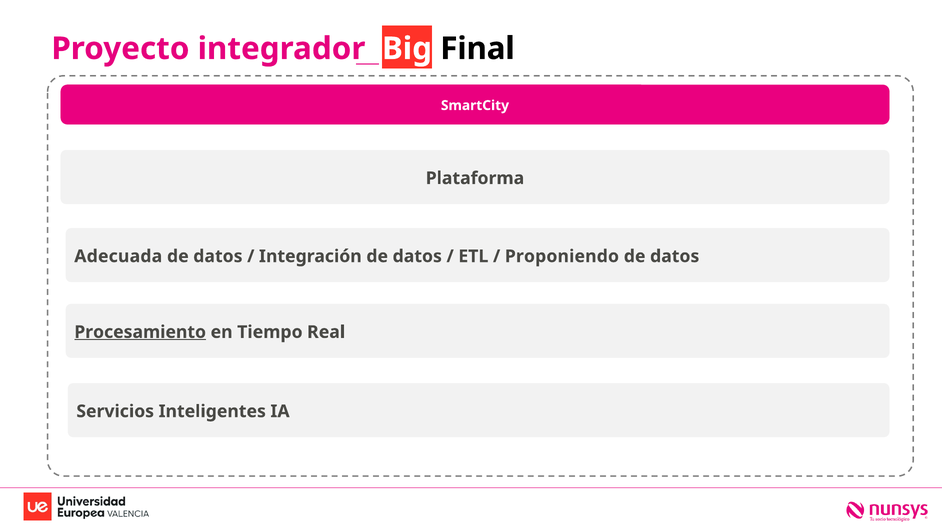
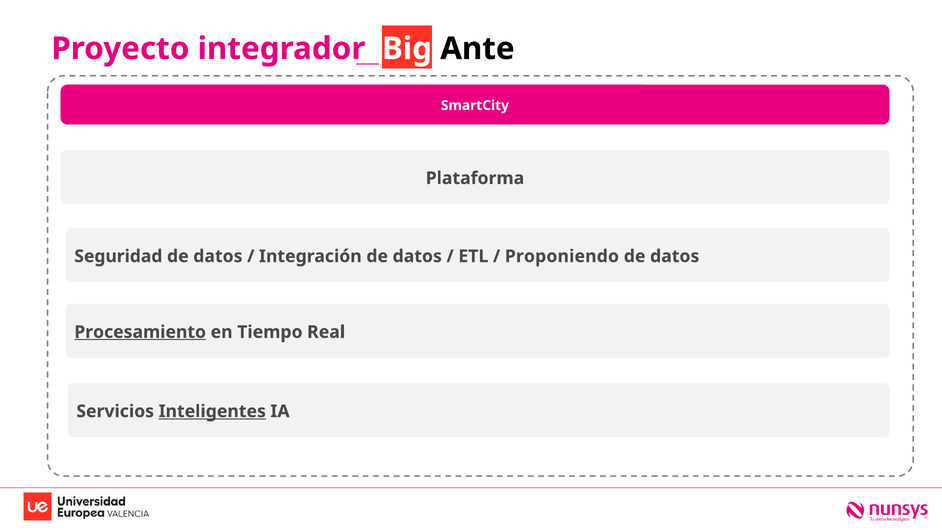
Final: Final -> Ante
Adecuada: Adecuada -> Seguridad
Inteligentes underline: none -> present
